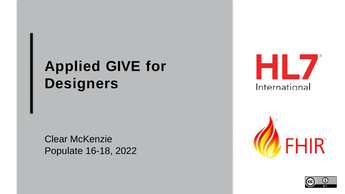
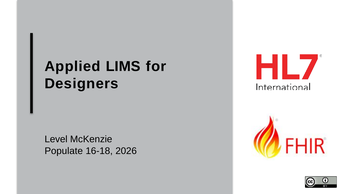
GIVE: GIVE -> LIMS
Clear: Clear -> Level
2022: 2022 -> 2026
